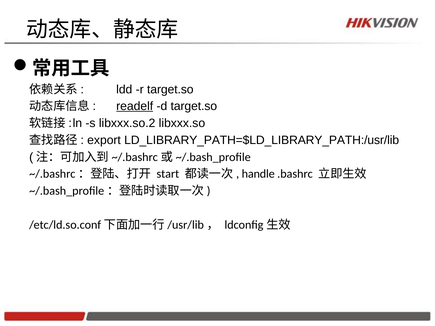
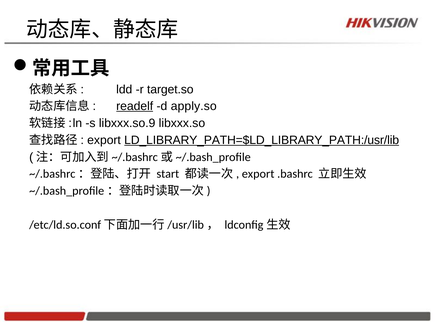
d target.so: target.so -> apply.so
libxxx.so.2: libxxx.so.2 -> libxxx.so.9
LD_LIBRARY_PATH=$LD_LIBRARY_PATH:/usr/lib underline: none -> present
handle at (258, 174): handle -> export
